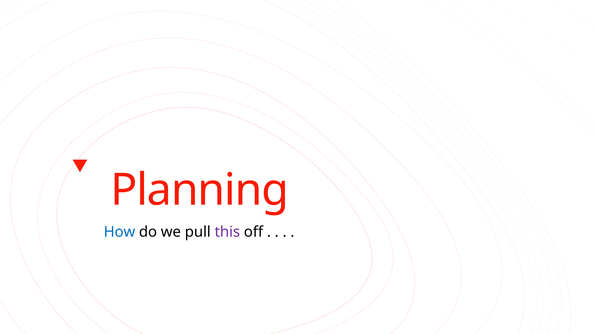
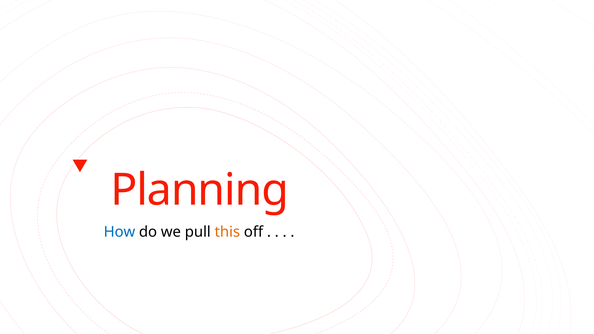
this colour: purple -> orange
